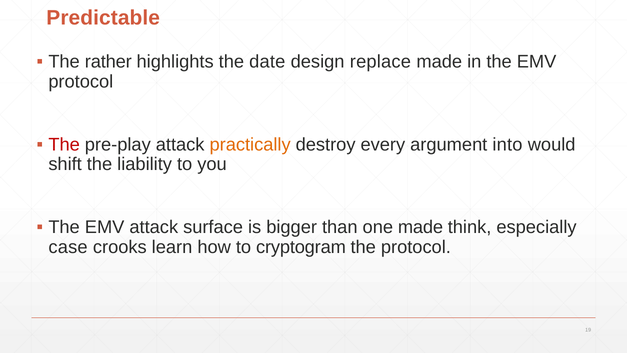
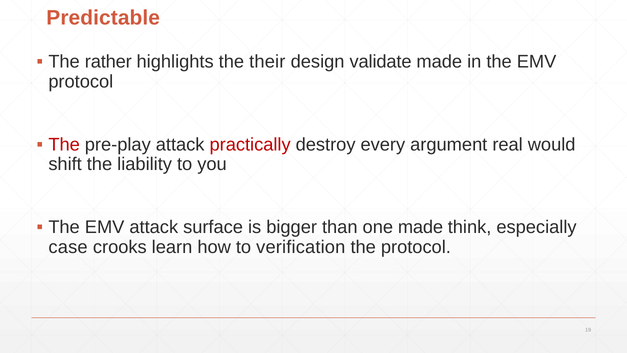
date: date -> their
replace: replace -> validate
practically colour: orange -> red
into: into -> real
cryptogram: cryptogram -> verification
